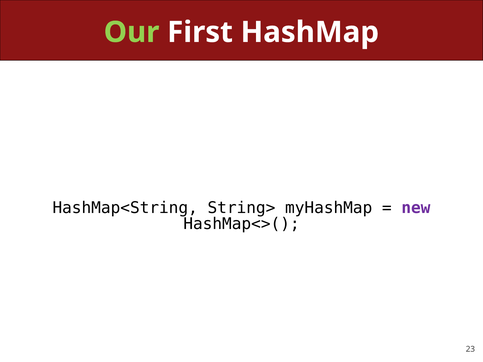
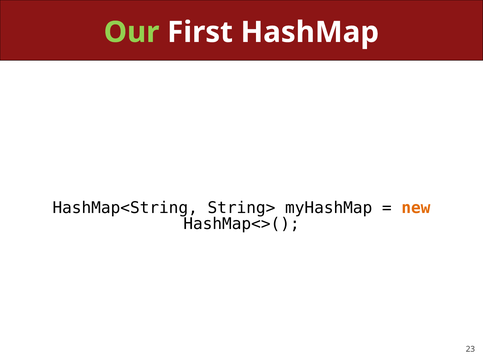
new colour: purple -> orange
